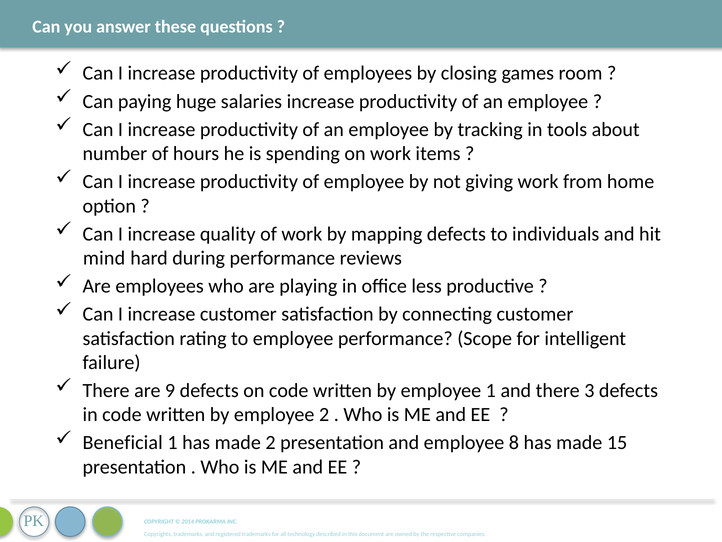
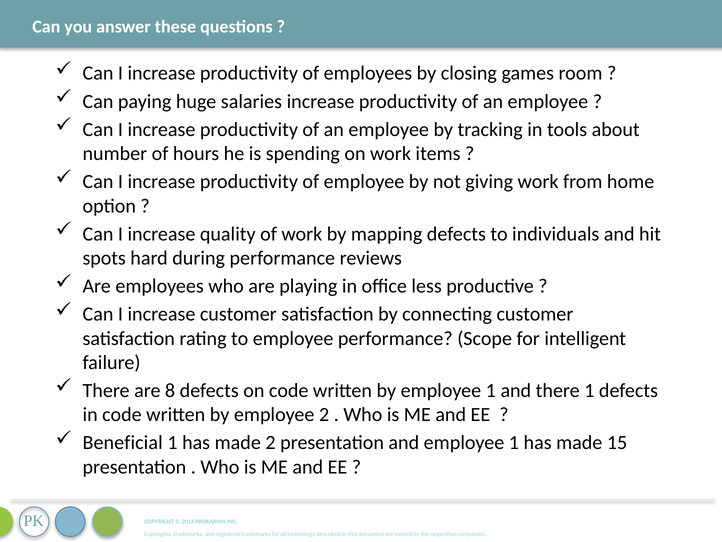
mind: mind -> spots
9: 9 -> 8
there 3: 3 -> 1
and employee 8: 8 -> 1
